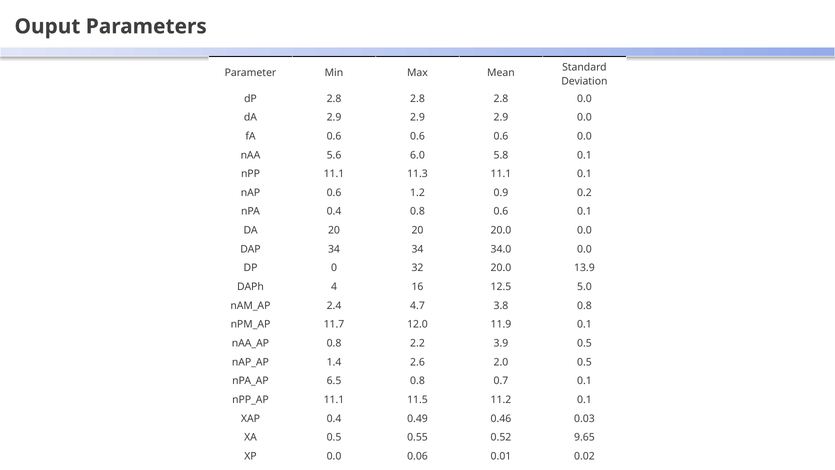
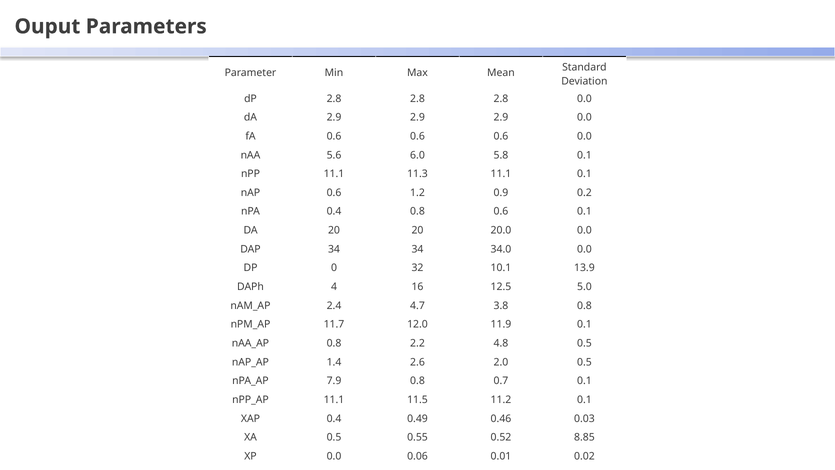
32 20.0: 20.0 -> 10.1
3.9: 3.9 -> 4.8
6.5: 6.5 -> 7.9
9.65: 9.65 -> 8.85
